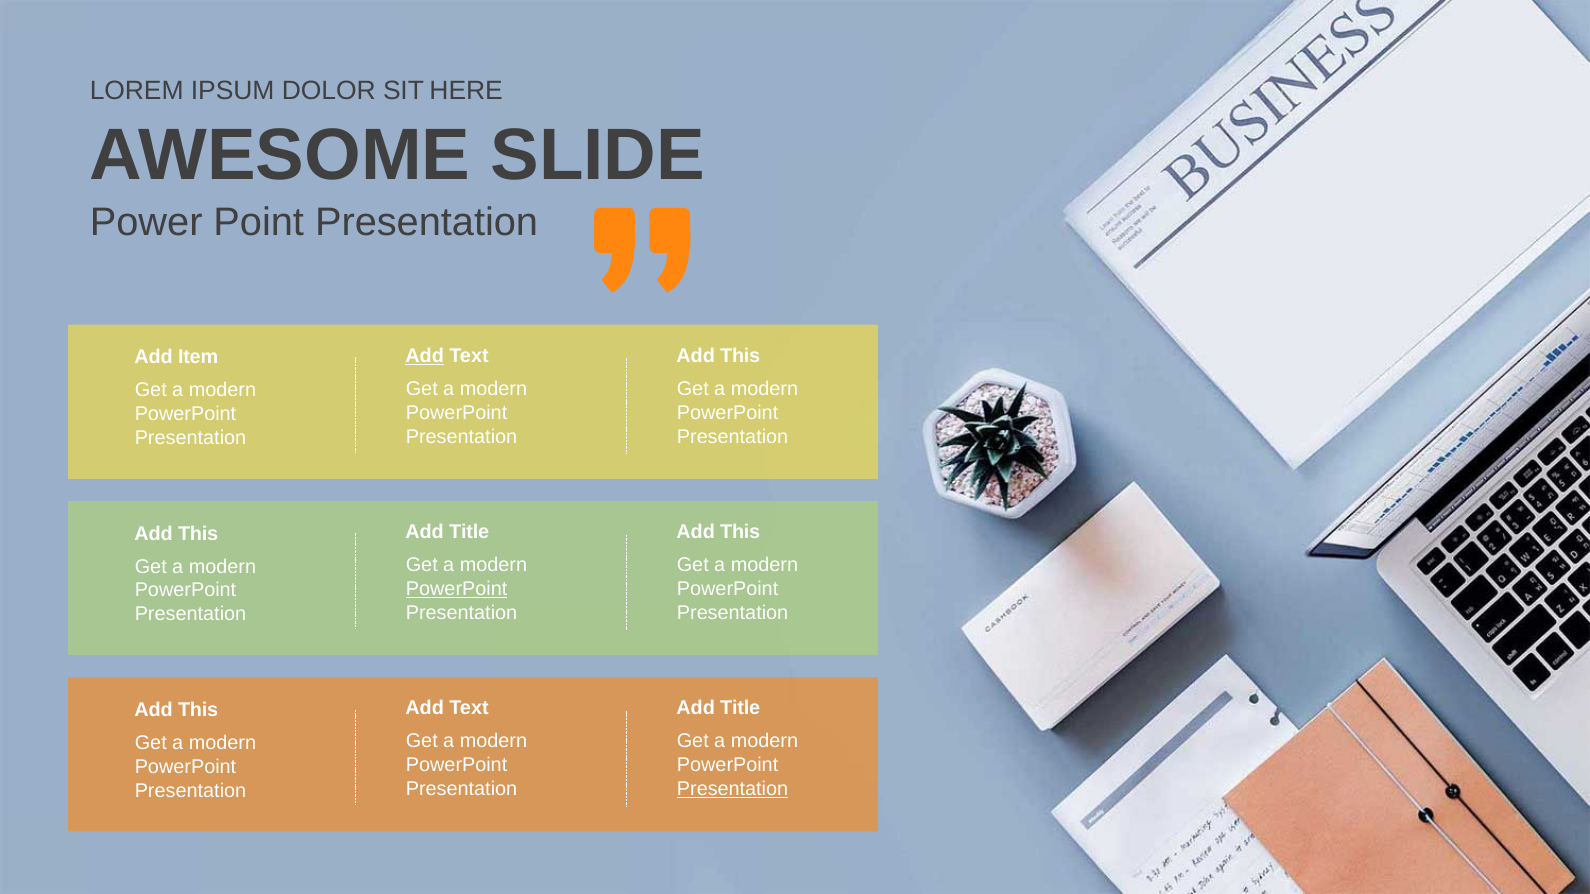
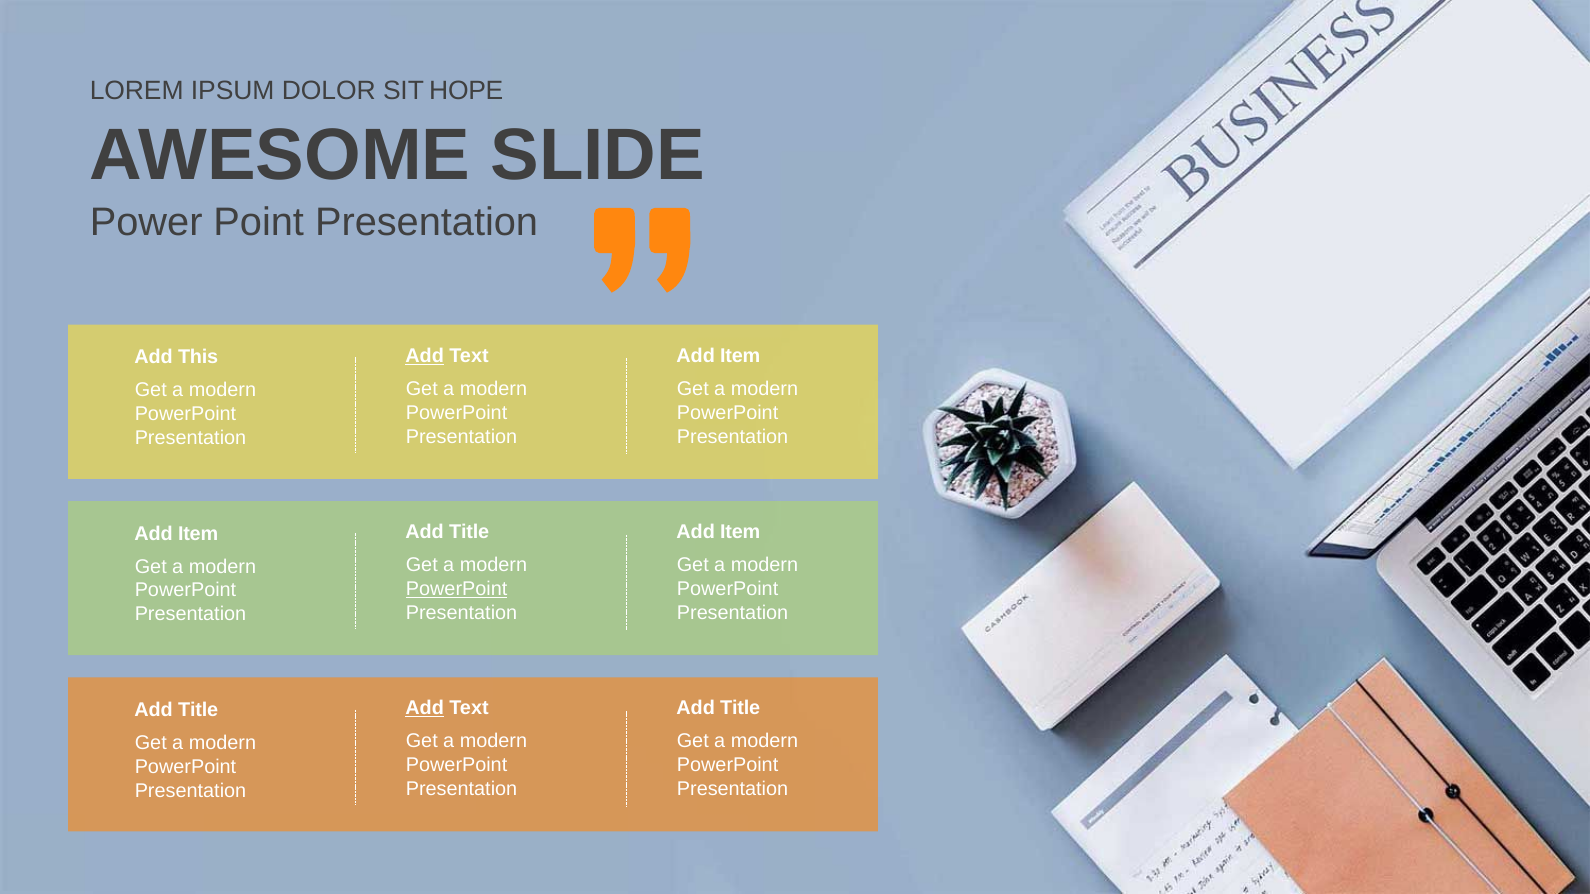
HERE: HERE -> HOPE
This at (740, 356): This -> Item
Item: Item -> This
This at (740, 532): This -> Item
This at (198, 534): This -> Item
Add at (425, 709) underline: none -> present
This at (198, 710): This -> Title
Presentation at (733, 789) underline: present -> none
